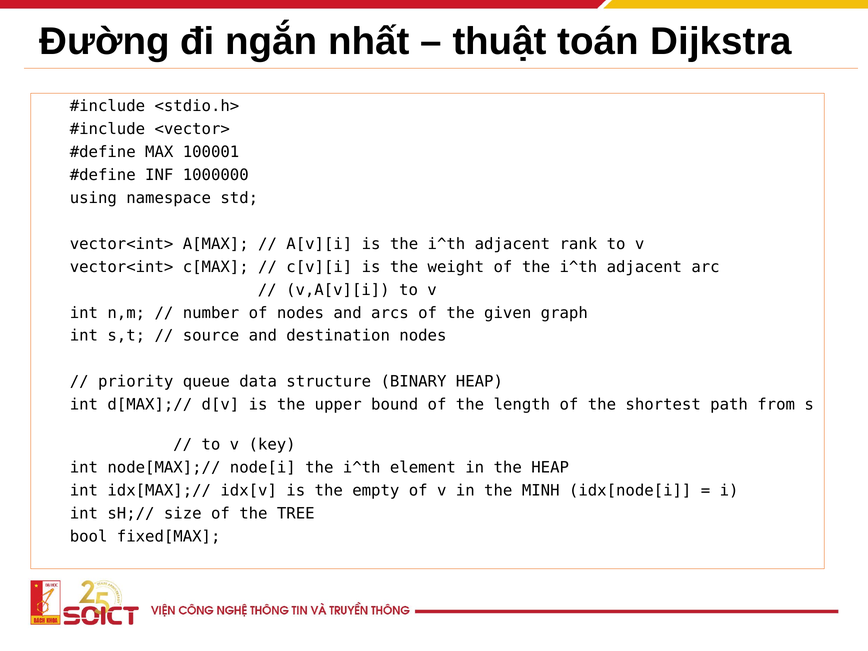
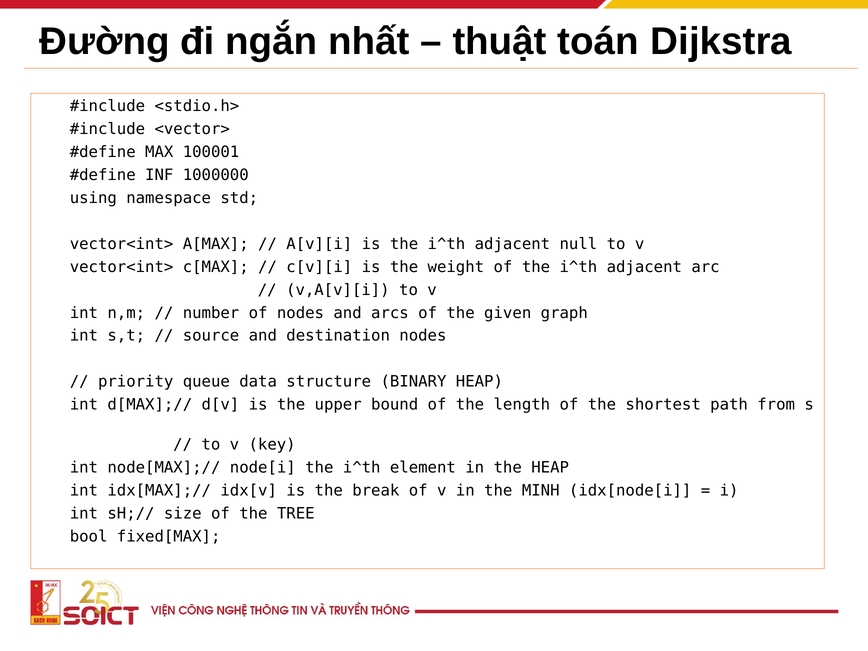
rank: rank -> null
empty: empty -> break
